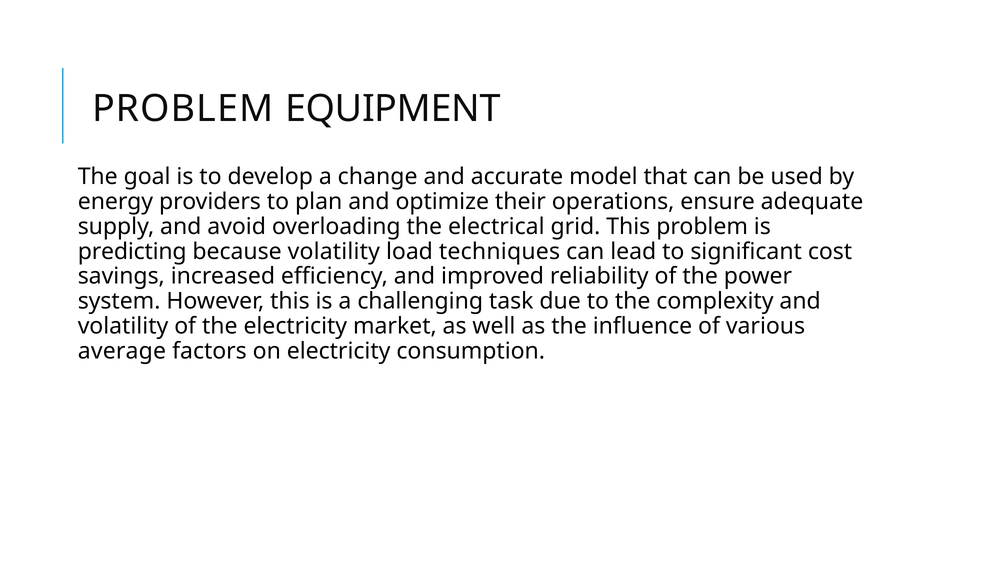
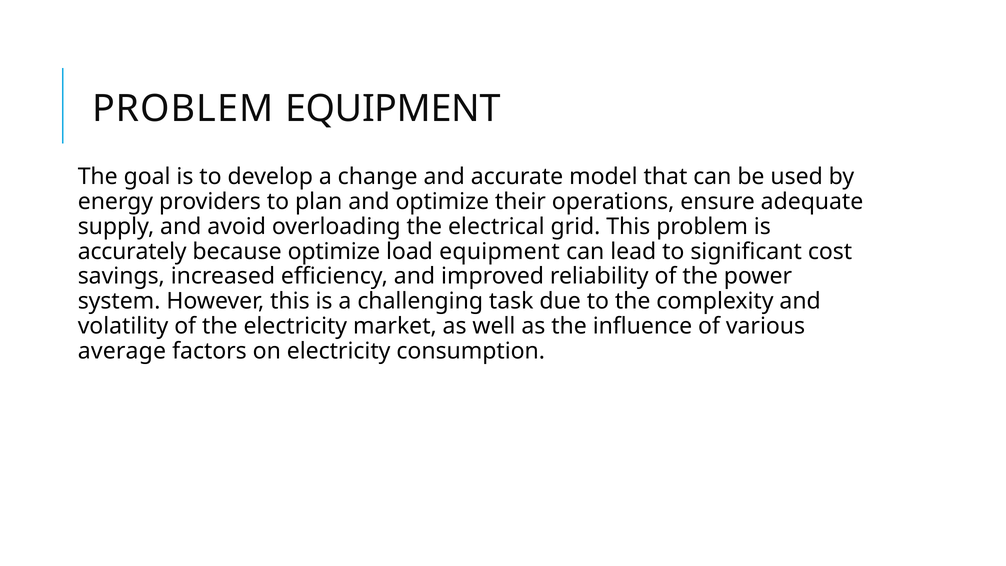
predicting: predicting -> accurately
because volatility: volatility -> optimize
load techniques: techniques -> equipment
